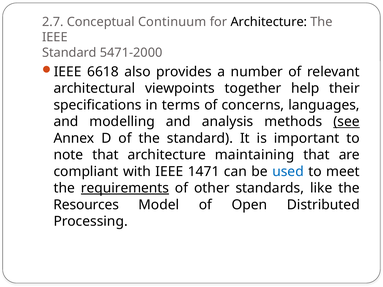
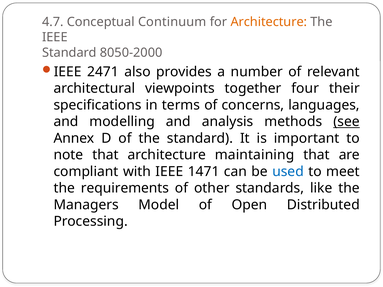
2.7: 2.7 -> 4.7
Architecture at (269, 22) colour: black -> orange
5471-2000: 5471-2000 -> 8050-2000
6618: 6618 -> 2471
help: help -> four
requirements underline: present -> none
Resources: Resources -> Managers
